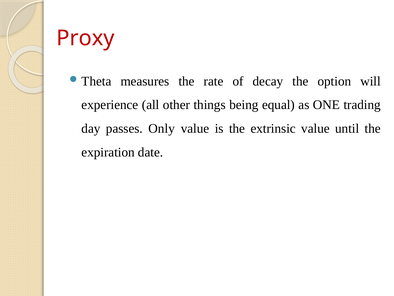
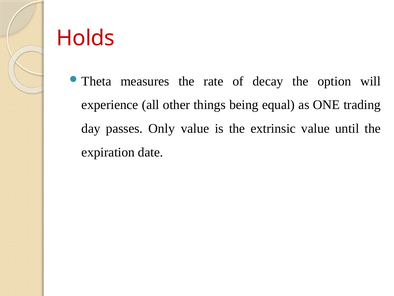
Proxy: Proxy -> Holds
